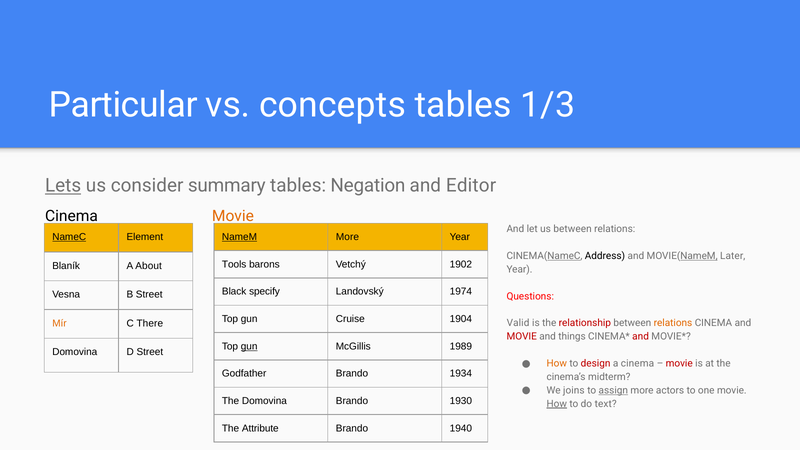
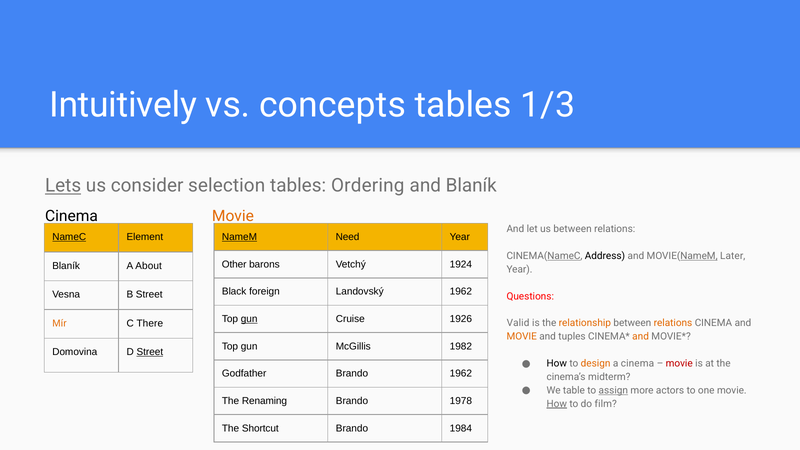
Particular: Particular -> Intuitively
summary: summary -> selection
Negation: Negation -> Ordering
and Editor: Editor -> Blaník
NameM More: More -> Need
Tools: Tools -> Other
1902: 1902 -> 1924
specify: specify -> foreign
Landovský 1974: 1974 -> 1962
gun at (249, 319) underline: none -> present
1904: 1904 -> 1926
relationship colour: red -> orange
MOVIE at (522, 337) colour: red -> orange
things: things -> tuples
and at (641, 337) colour: red -> orange
gun at (249, 346) underline: present -> none
1989: 1989 -> 1982
Street at (150, 352) underline: none -> present
How at (557, 363) colour: orange -> black
design colour: red -> orange
Brando 1934: 1934 -> 1962
joins: joins -> table
The Domovina: Domovina -> Renaming
1930: 1930 -> 1978
text: text -> film
Attribute: Attribute -> Shortcut
1940: 1940 -> 1984
